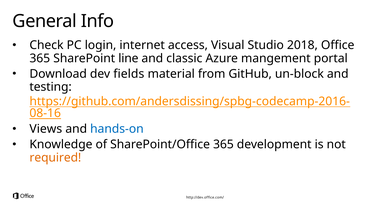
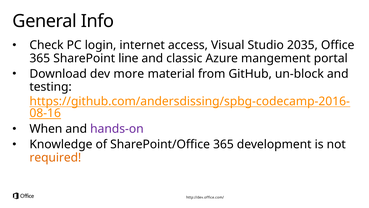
2018: 2018 -> 2035
fields: fields -> more
Views: Views -> When
hands-on colour: blue -> purple
